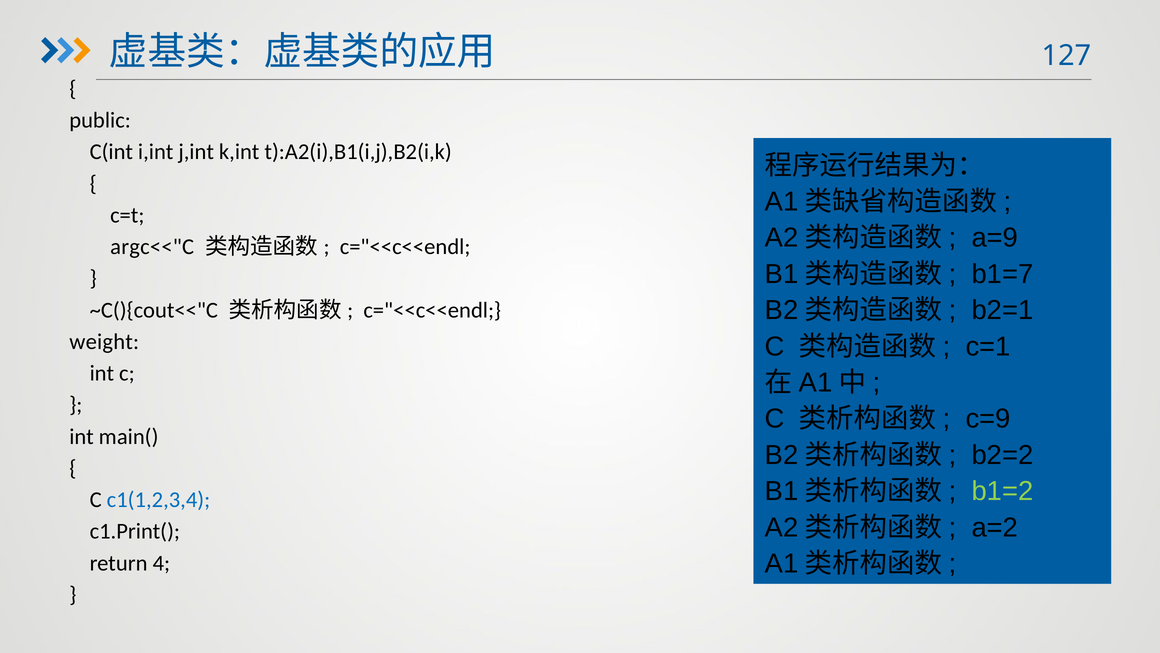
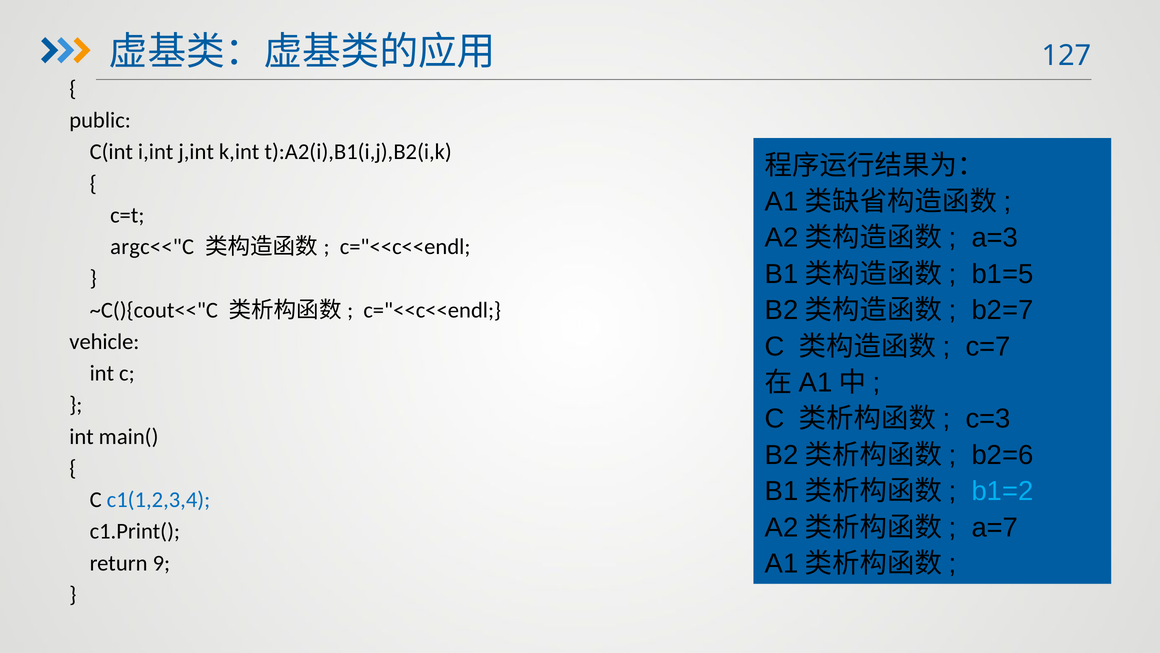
a=9: a=9 -> a=3
b1=7: b1=7 -> b1=5
b2=1: b2=1 -> b2=7
weight: weight -> vehicle
c=1: c=1 -> c=7
c=9: c=9 -> c=3
b2=2: b2=2 -> b2=6
b1=2 colour: light green -> light blue
a=2: a=2 -> a=7
4: 4 -> 9
